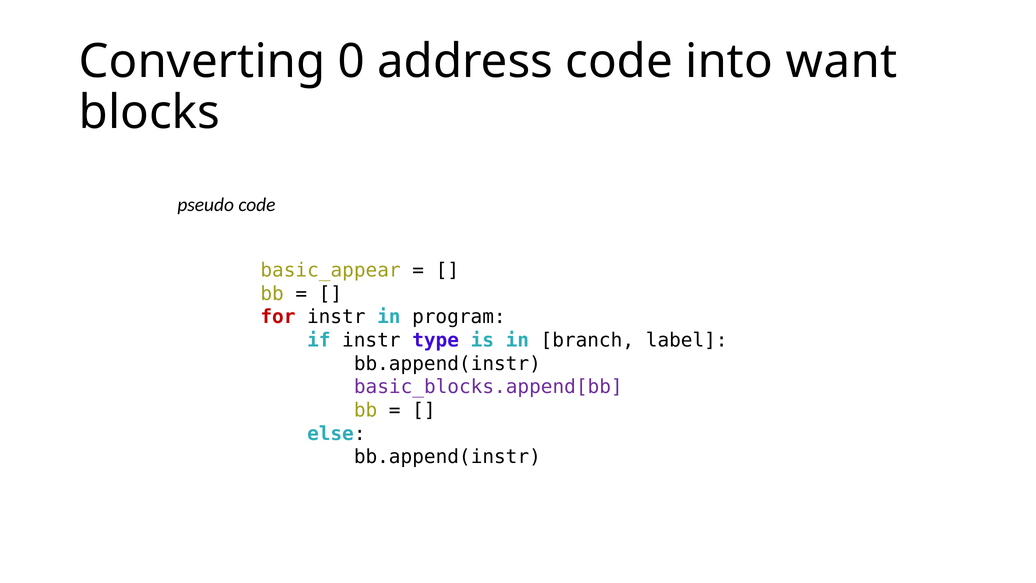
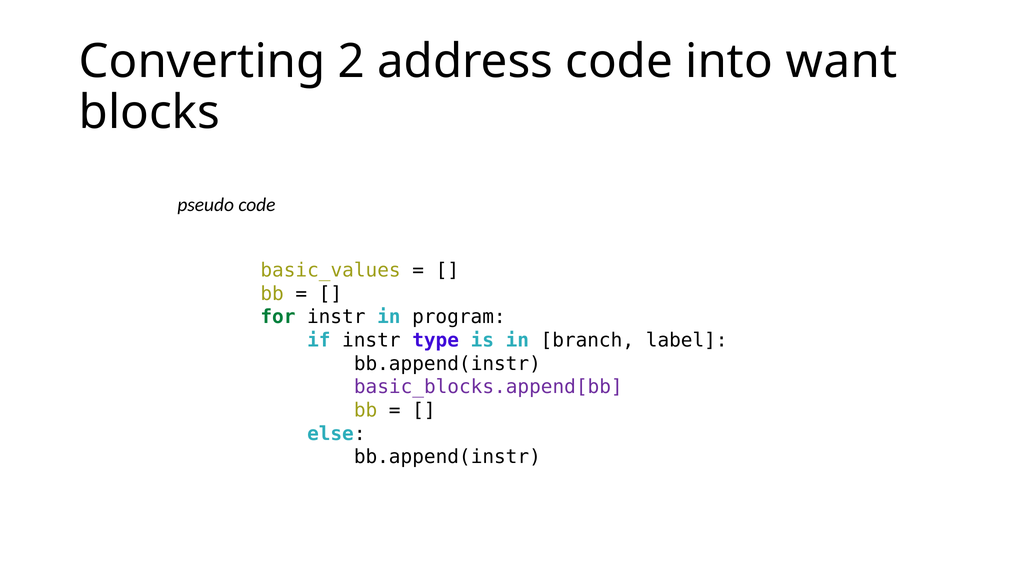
0: 0 -> 2
basic_appear: basic_appear -> basic_values
for colour: red -> green
